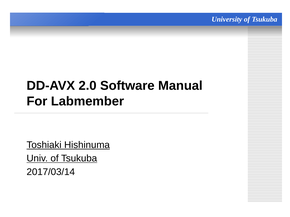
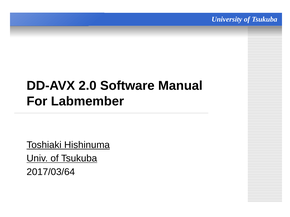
2017/03/14: 2017/03/14 -> 2017/03/64
